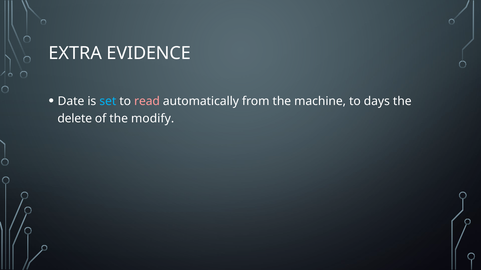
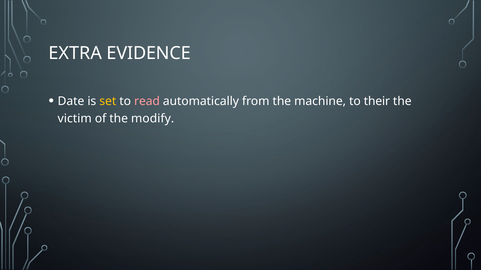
set colour: light blue -> yellow
days: days -> their
delete: delete -> victim
